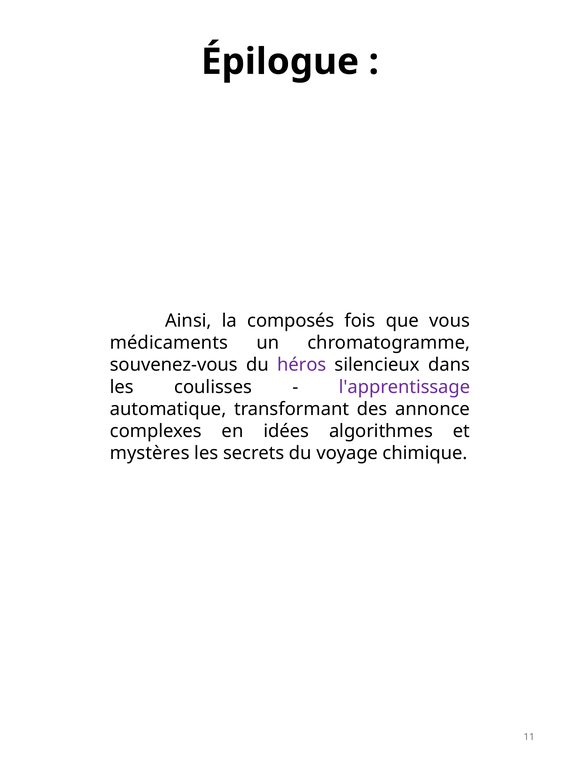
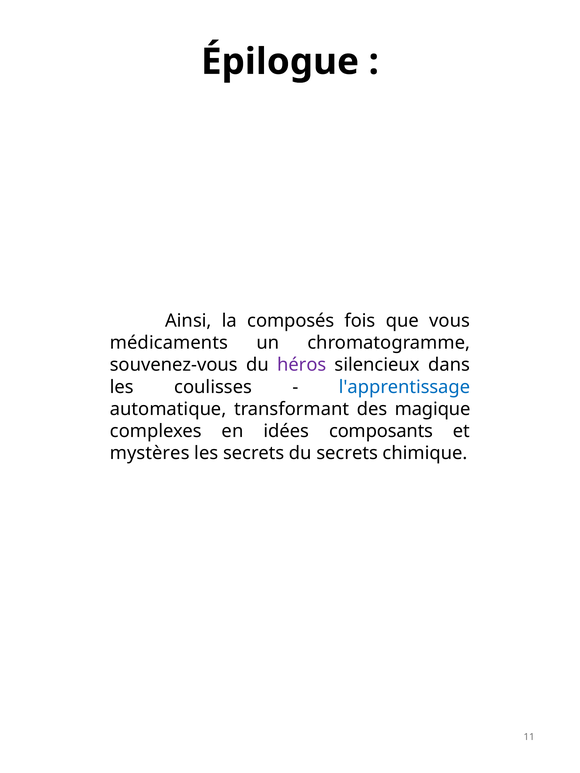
l'apprentissage colour: purple -> blue
annonce: annonce -> magique
algorithmes: algorithmes -> composants
du voyage: voyage -> secrets
